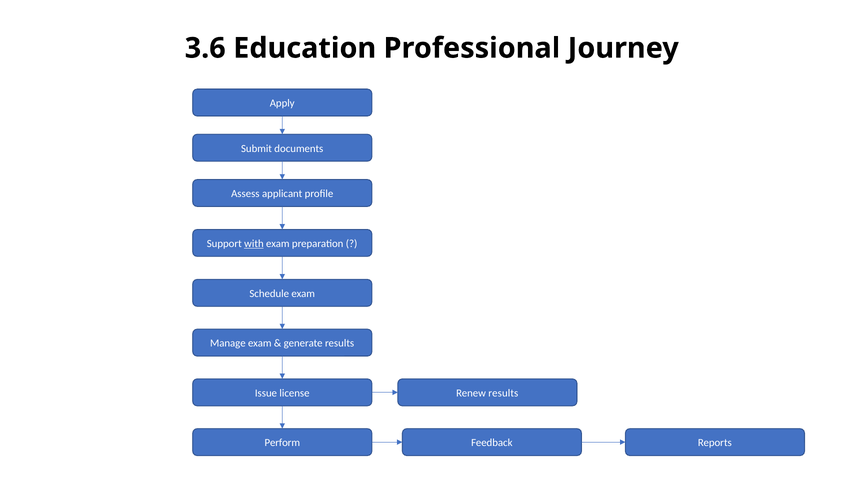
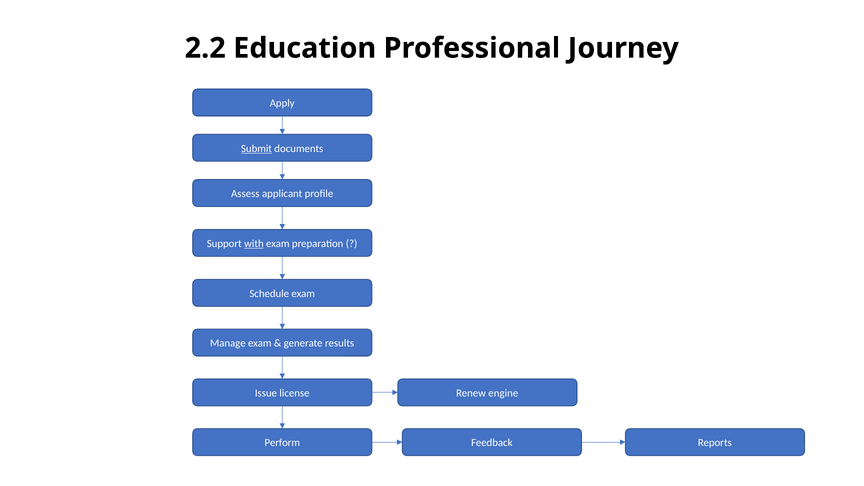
3.6: 3.6 -> 2.2
Submit underline: none -> present
Renew results: results -> engine
